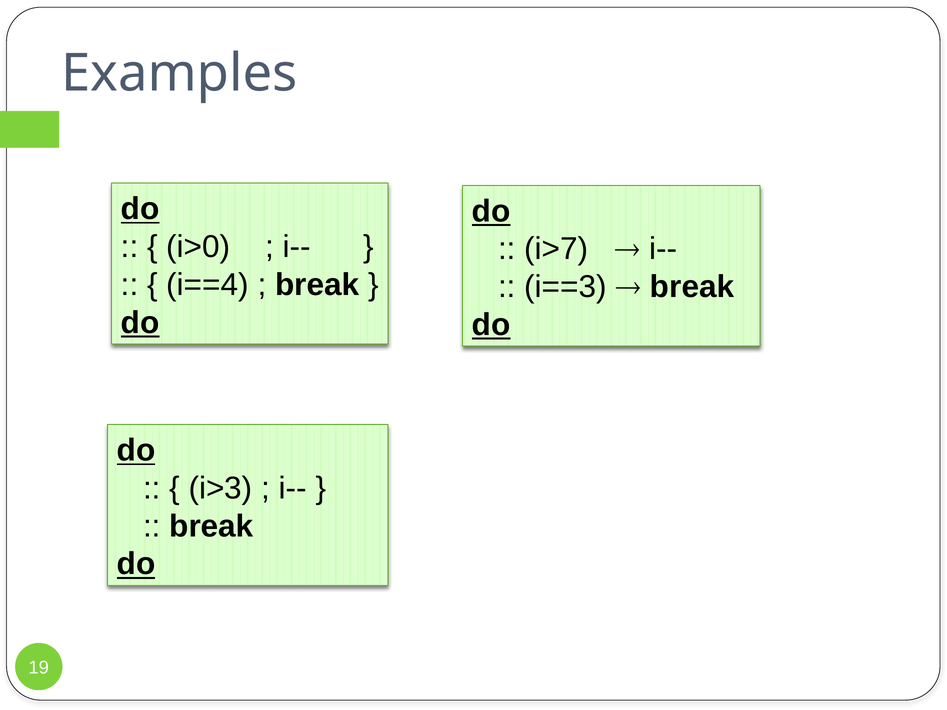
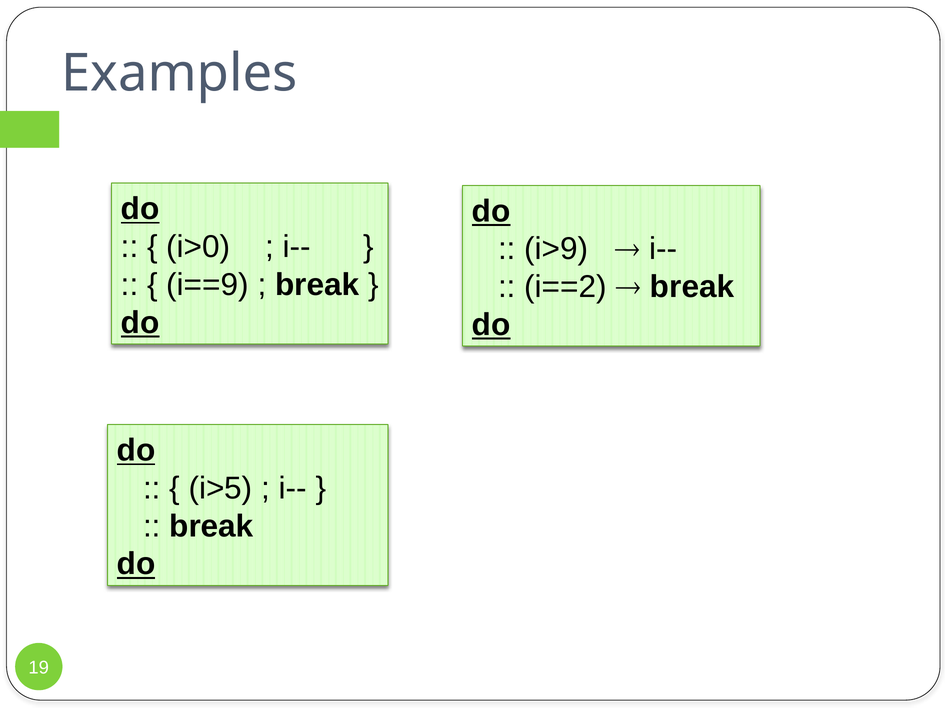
i>7: i>7 -> i>9
i==4: i==4 -> i==9
i==3: i==3 -> i==2
i>3: i>3 -> i>5
